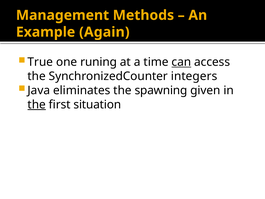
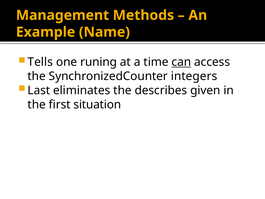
Again: Again -> Name
True: True -> Tells
Java: Java -> Last
spawning: spawning -> describes
the at (37, 104) underline: present -> none
